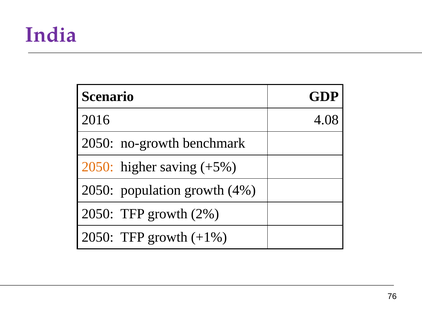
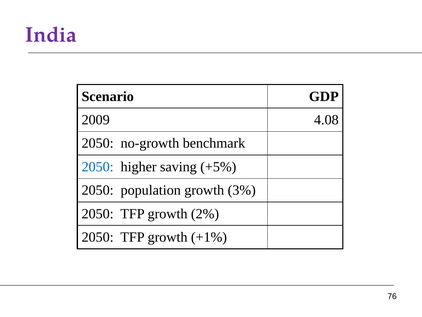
2016: 2016 -> 2009
2050 at (98, 167) colour: orange -> blue
4%: 4% -> 3%
